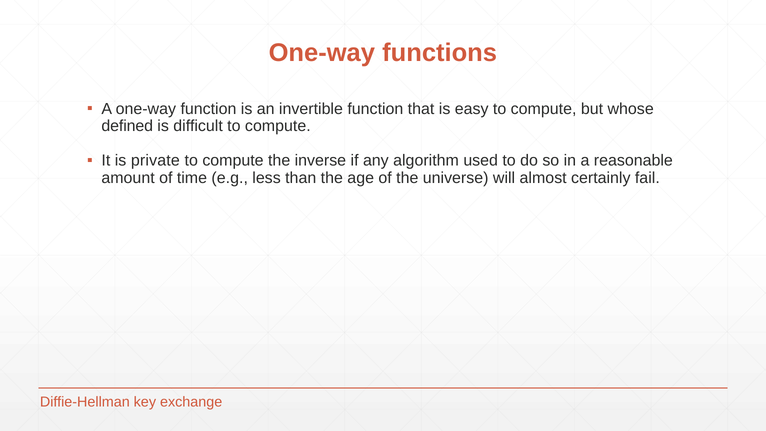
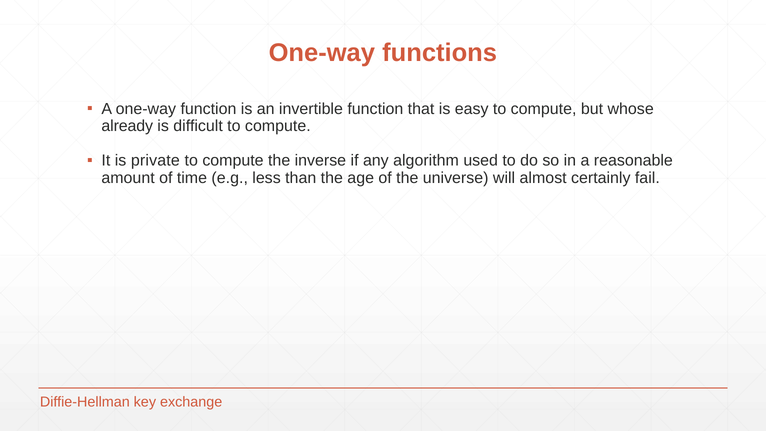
defined: defined -> already
